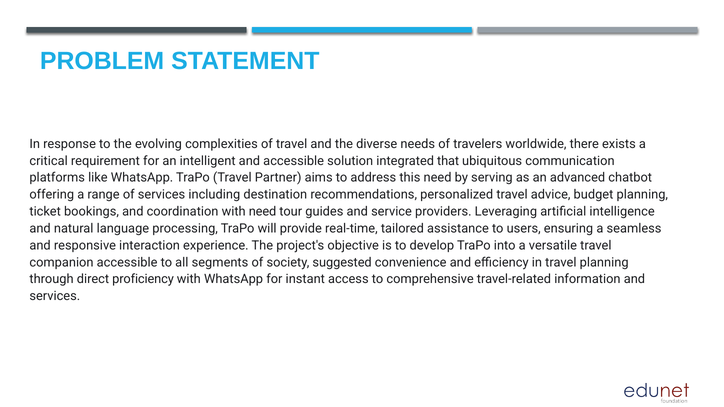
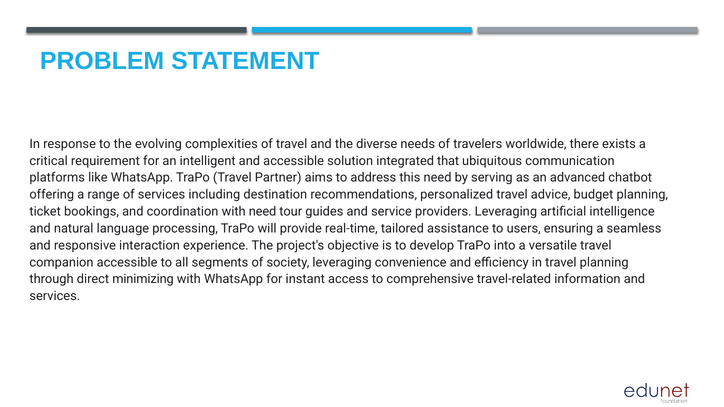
society suggested: suggested -> leveraging
proficiency: proficiency -> minimizing
